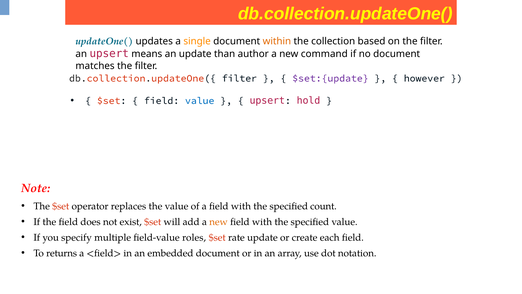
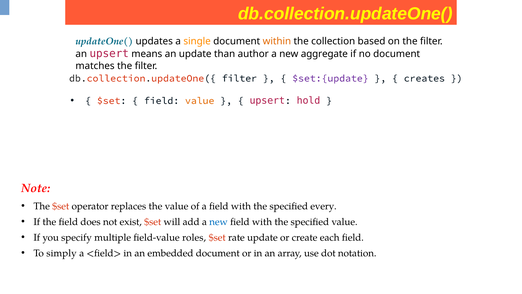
command: command -> aggregate
however: however -> creates
value at (200, 101) colour: blue -> orange
count: count -> every
new at (219, 222) colour: orange -> blue
returns: returns -> simply
